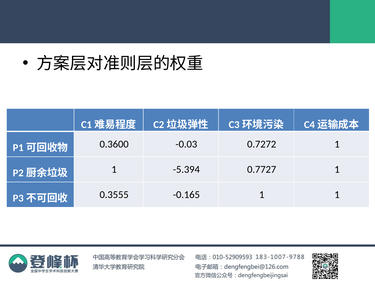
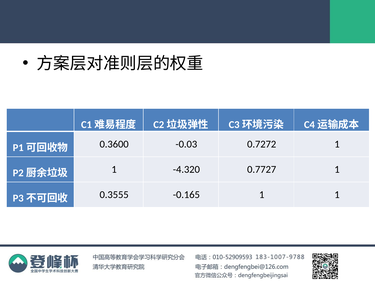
-5.394: -5.394 -> -4.320
